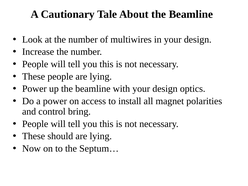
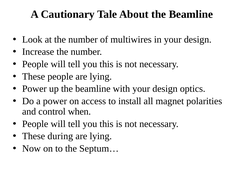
bring: bring -> when
should: should -> during
